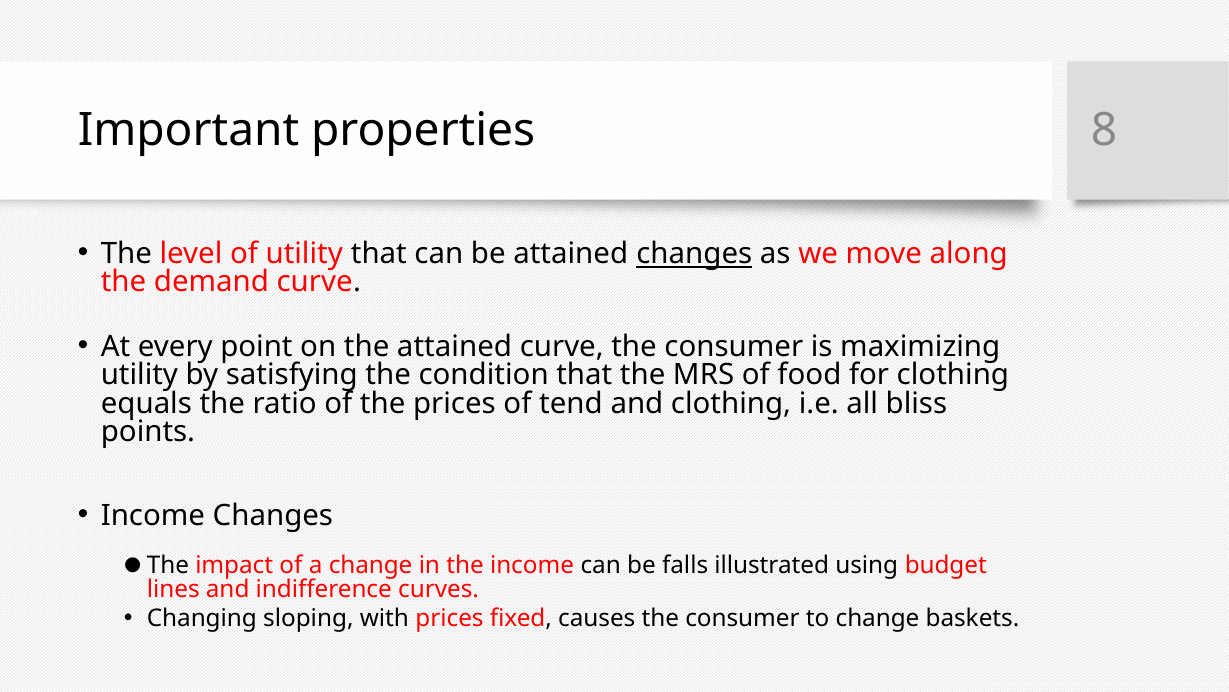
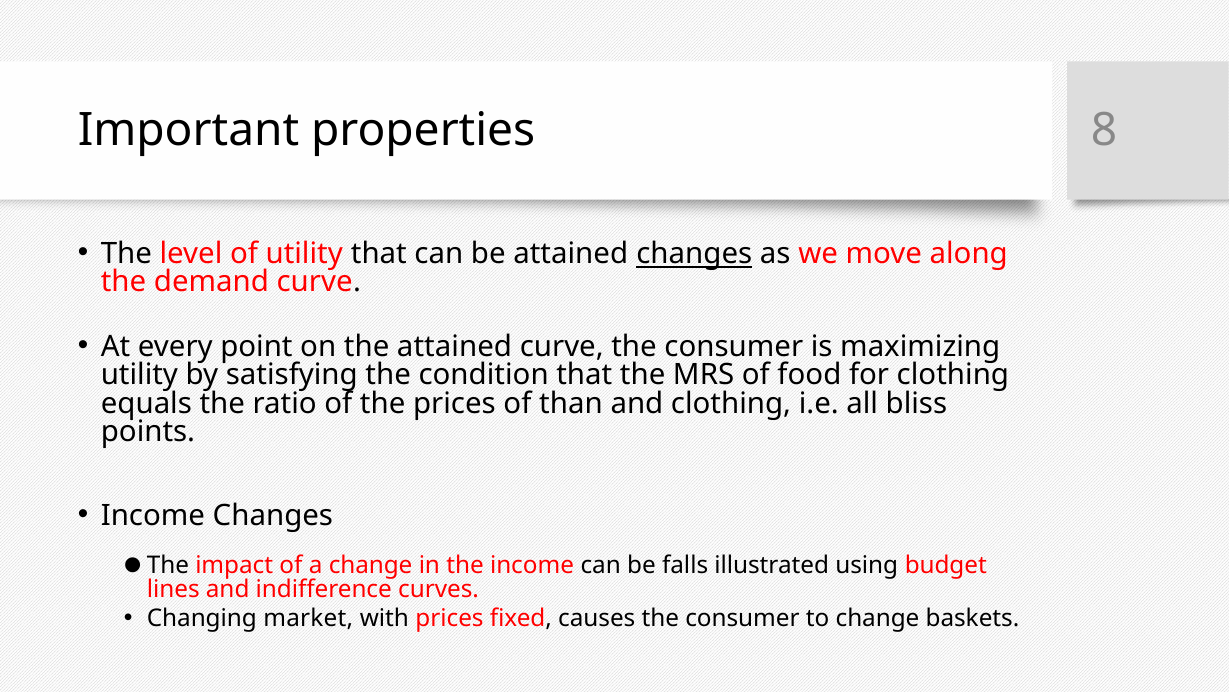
tend: tend -> than
sloping: sloping -> market
